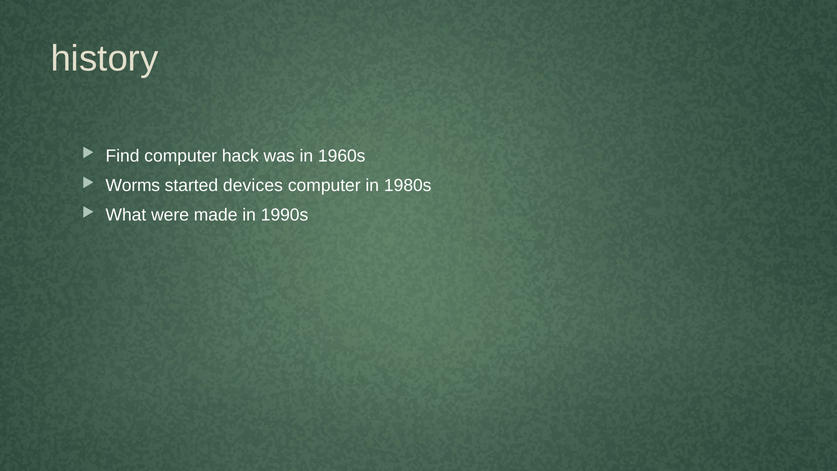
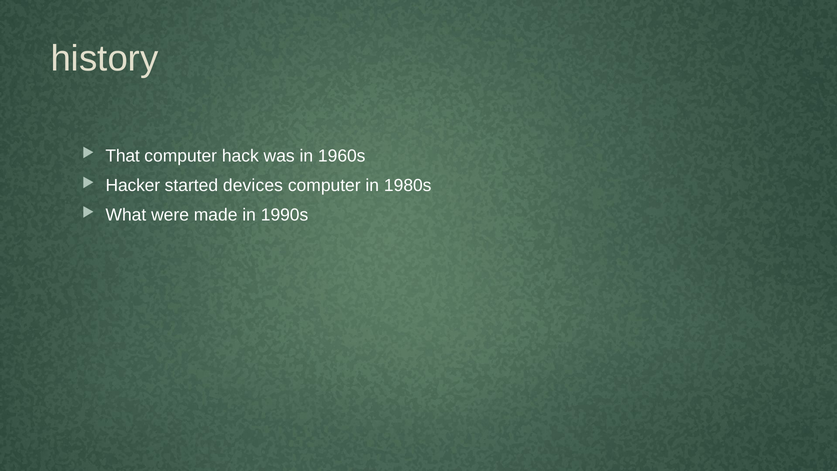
Find: Find -> That
Worms: Worms -> Hacker
